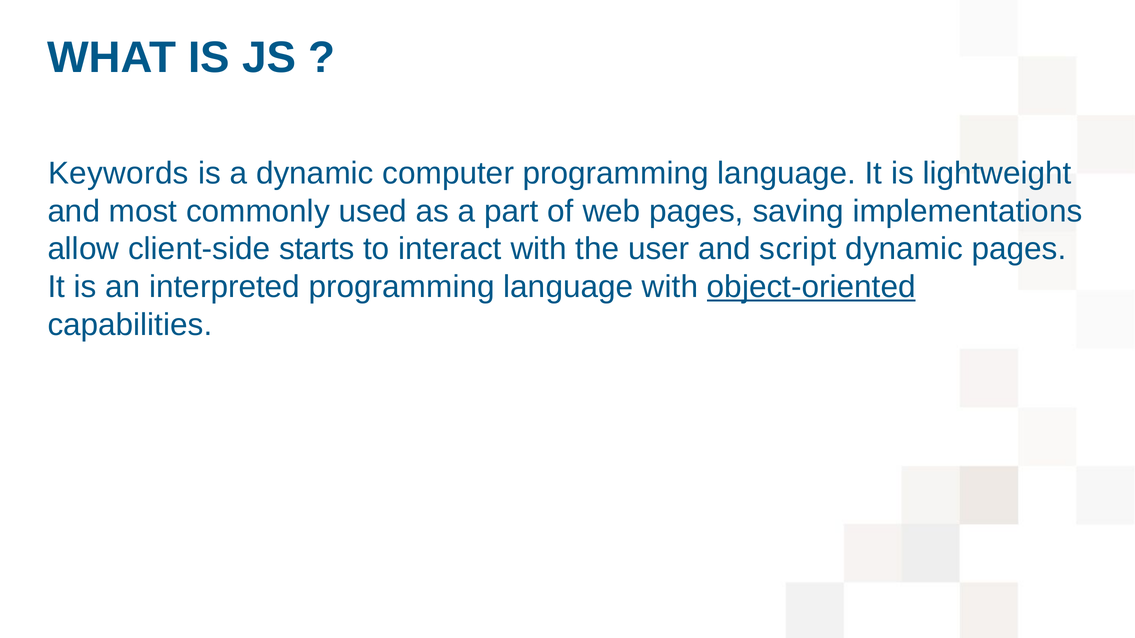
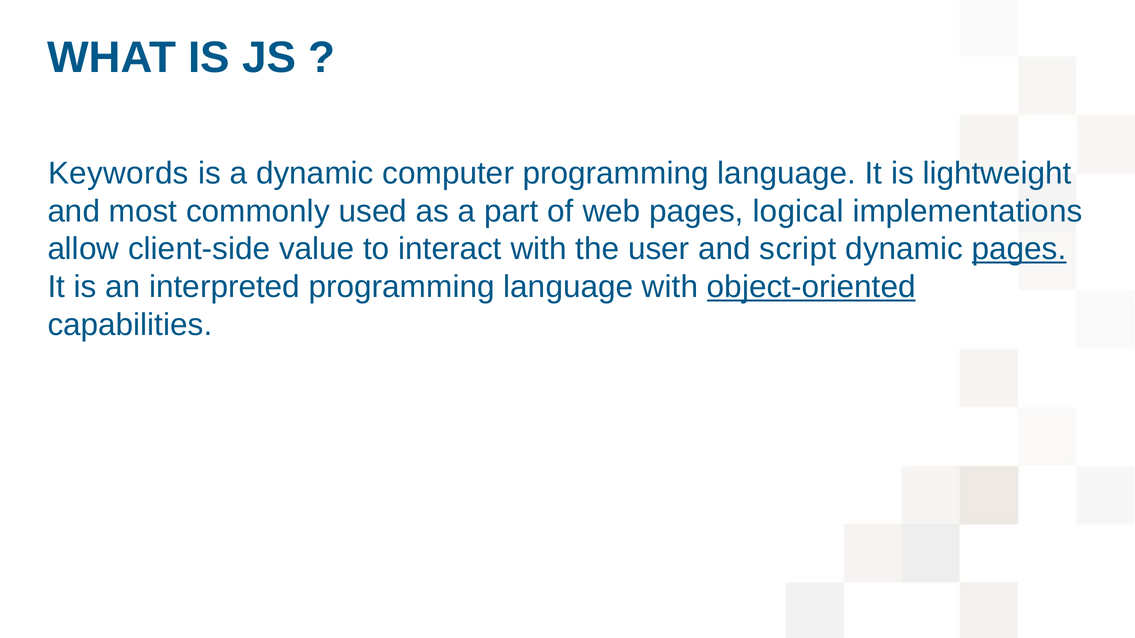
saving: saving -> logical
starts: starts -> value
pages at (1019, 249) underline: none -> present
